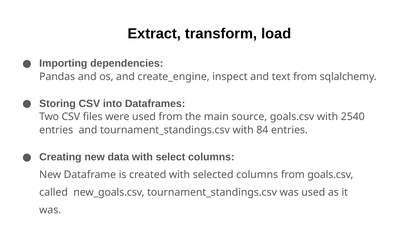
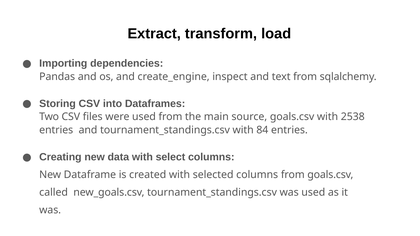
2540: 2540 -> 2538
